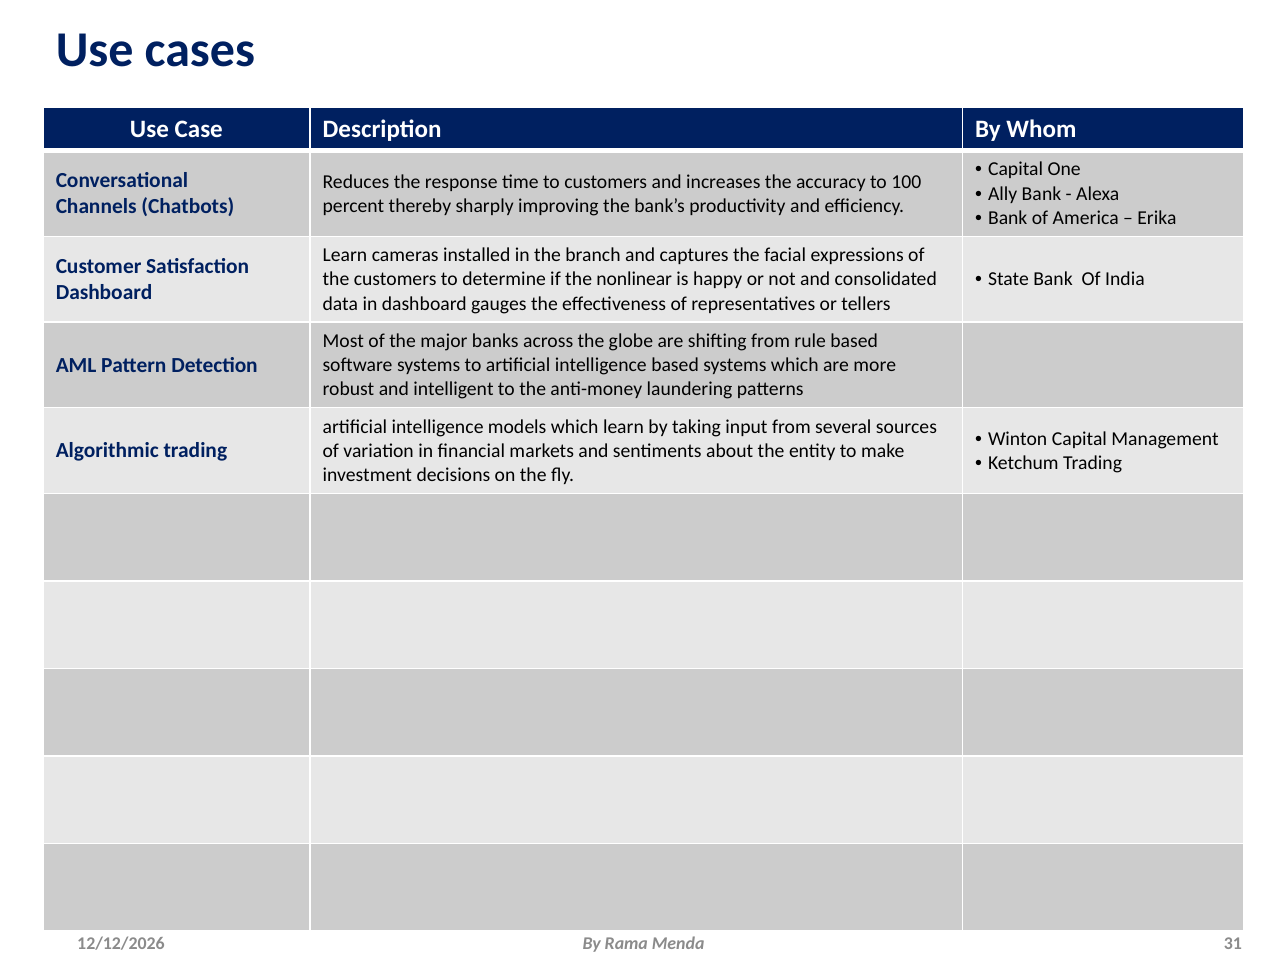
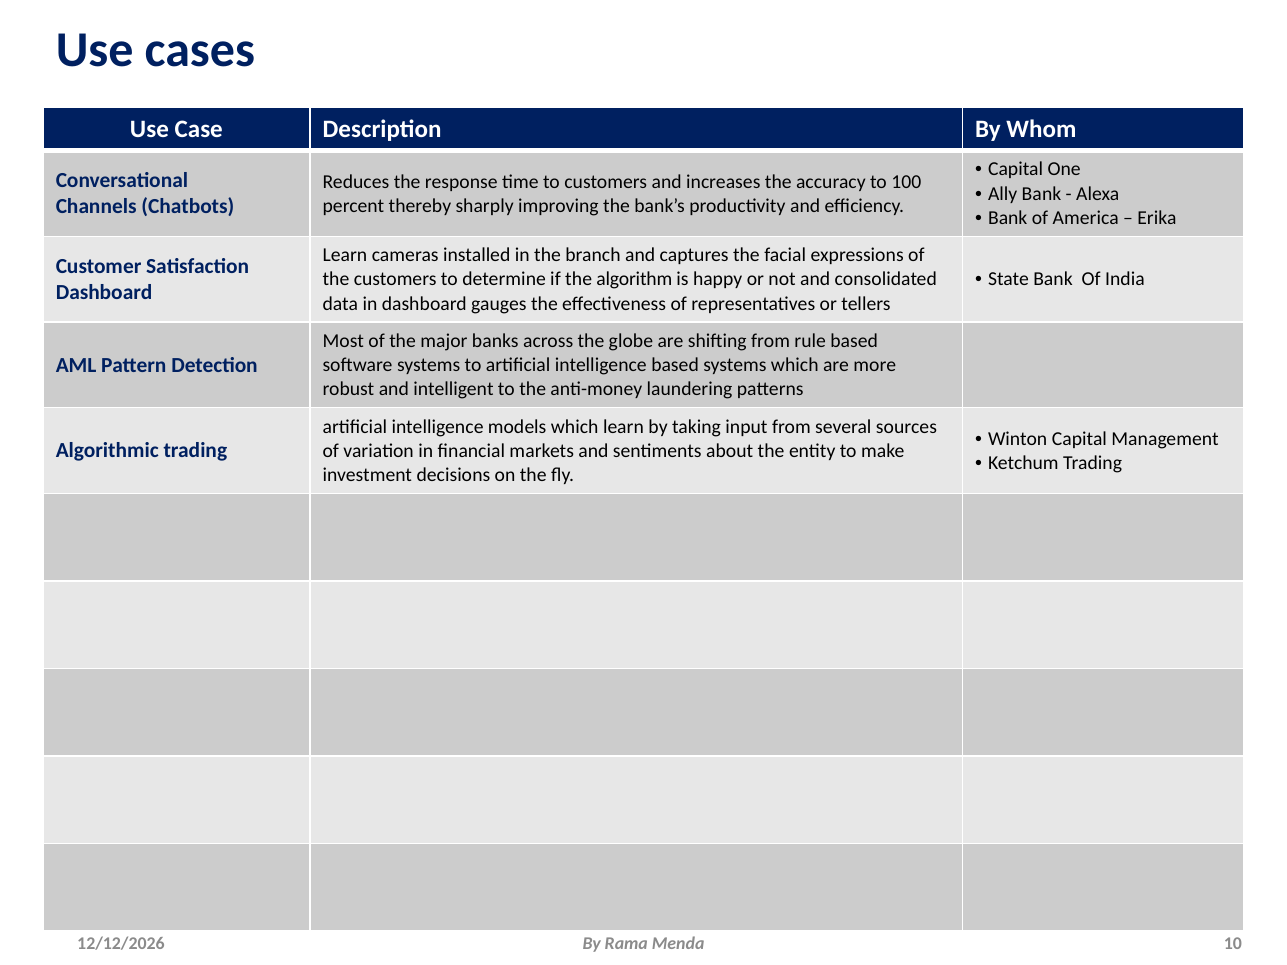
nonlinear: nonlinear -> algorithm
31: 31 -> 10
